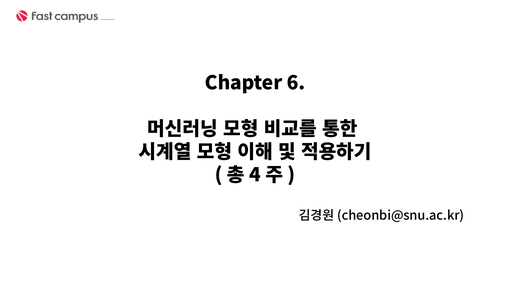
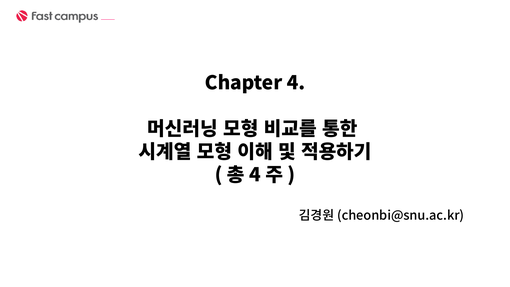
6: 6 -> 4
